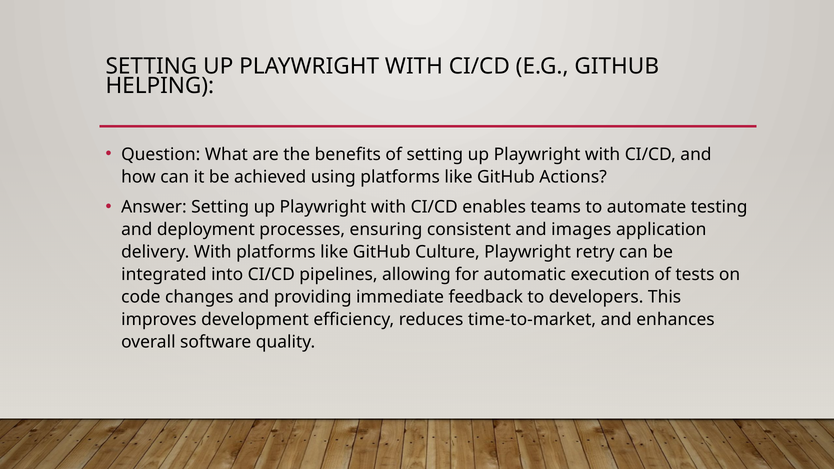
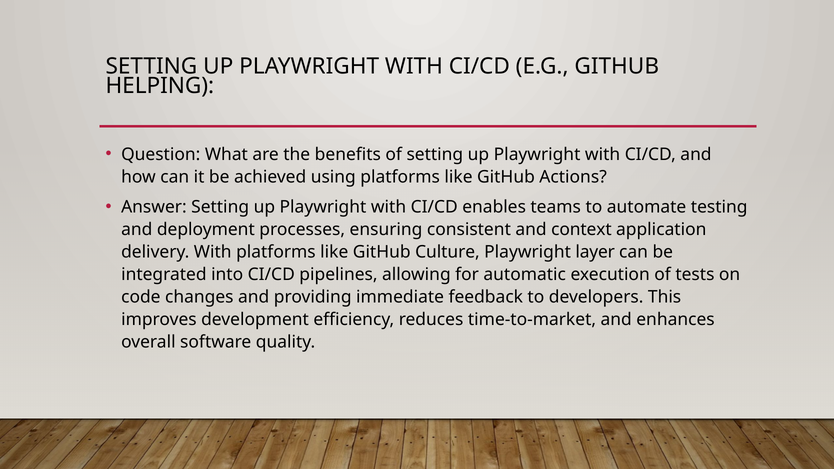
images: images -> context
retry: retry -> layer
